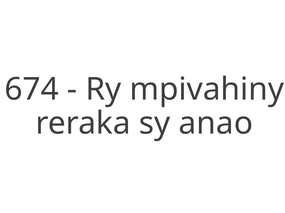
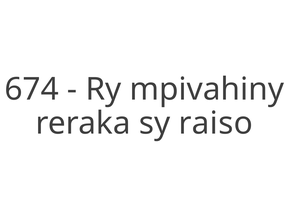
anao: anao -> raiso
